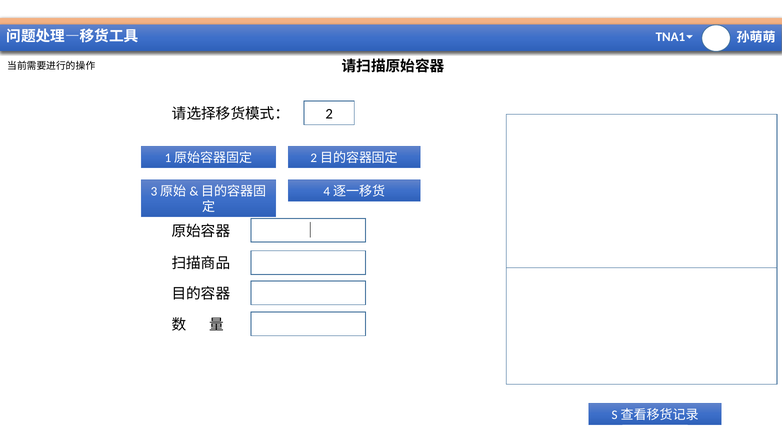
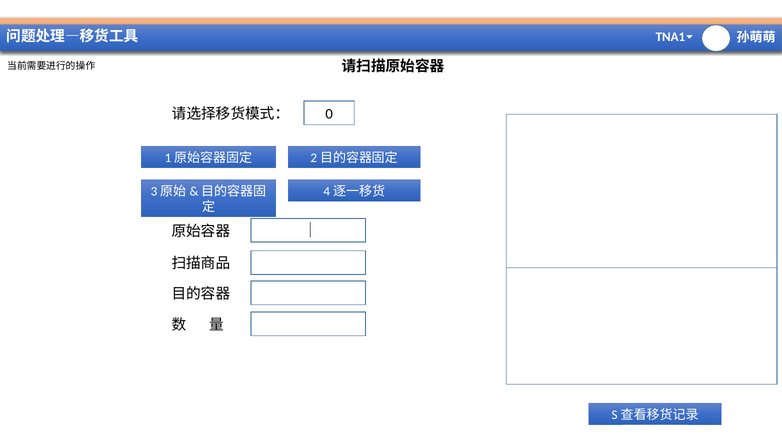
2: 2 -> 0
